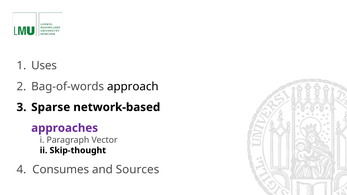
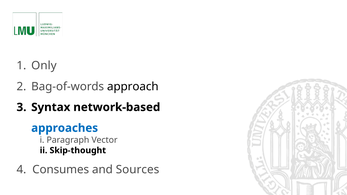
Uses: Uses -> Only
Sparse: Sparse -> Syntax
approaches colour: purple -> blue
